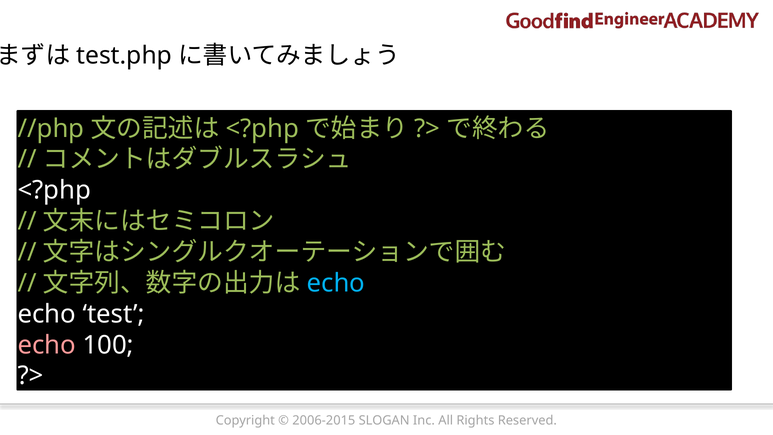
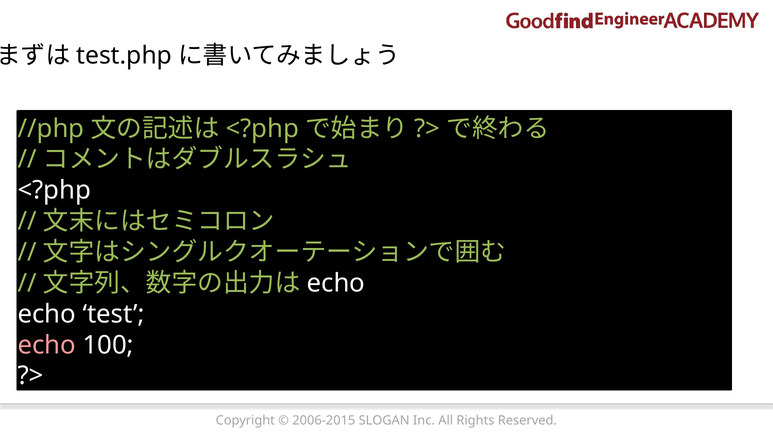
echo at (336, 283) colour: light blue -> white
